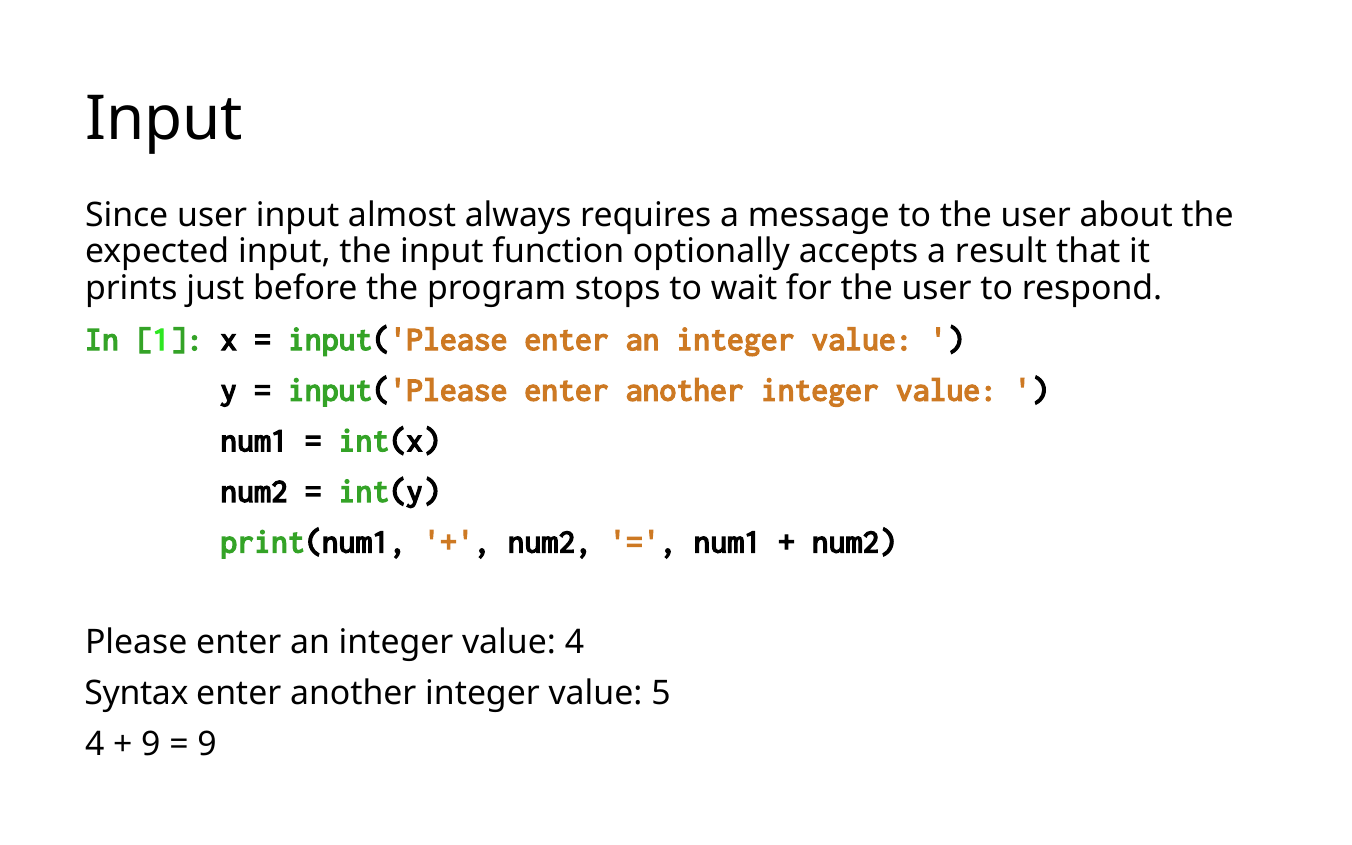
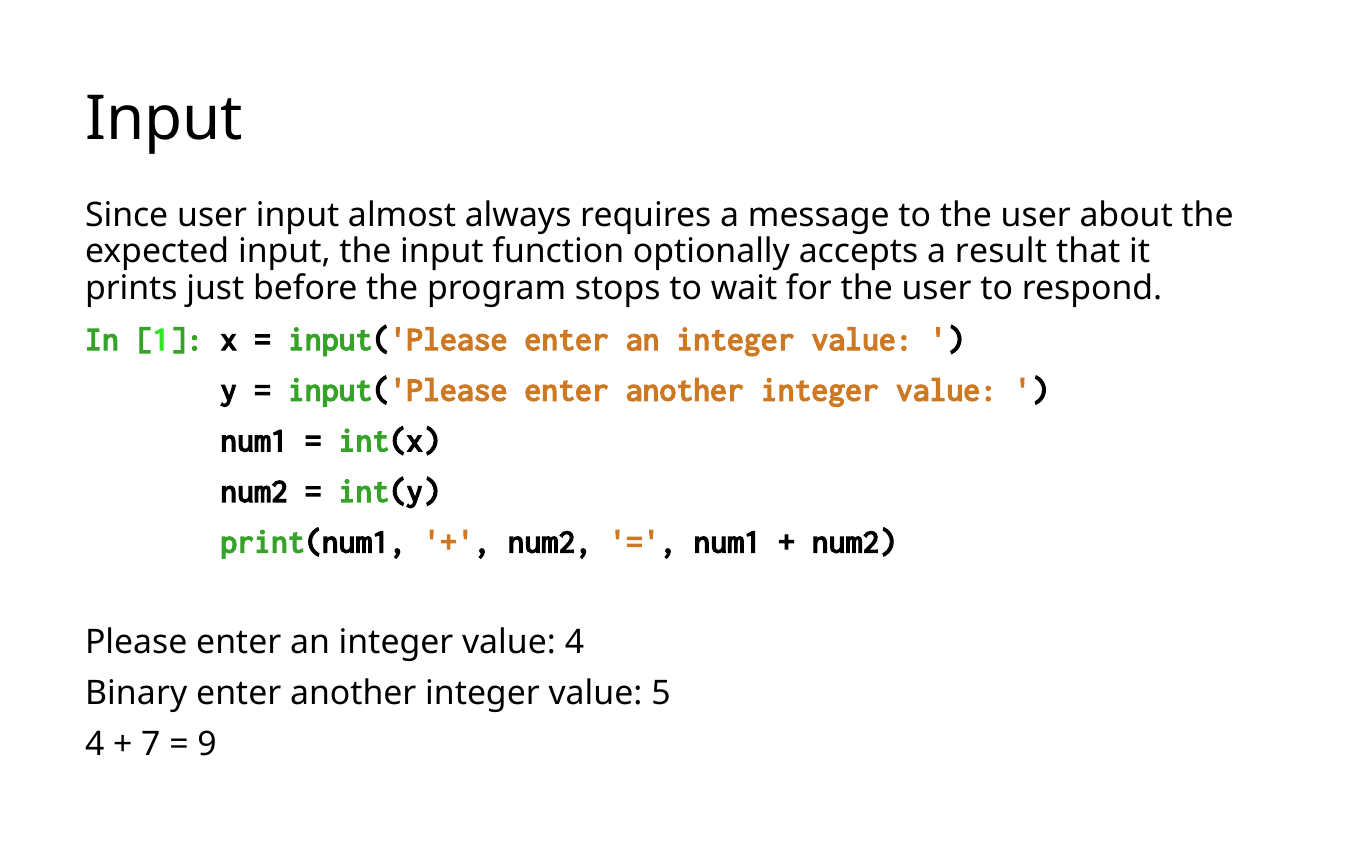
Syntax: Syntax -> Binary
9 at (151, 744): 9 -> 7
